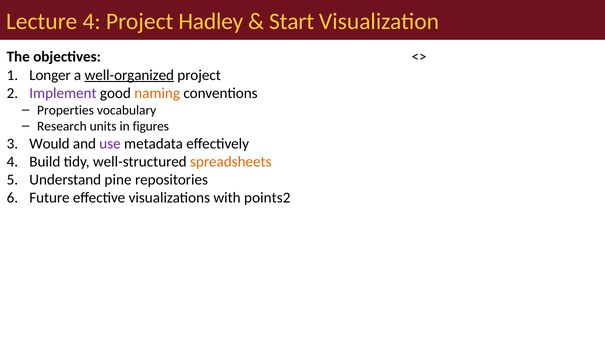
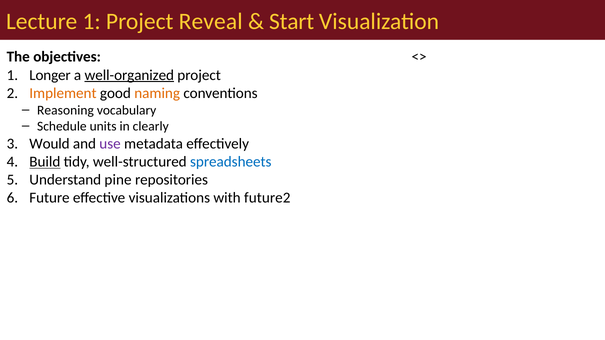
Lecture 4: 4 -> 1
Hadley: Hadley -> Reveal
Implement colour: purple -> orange
Properties: Properties -> Reasoning
Research: Research -> Schedule
figures: figures -> clearly
Build underline: none -> present
spreadsheets colour: orange -> blue
points2: points2 -> future2
